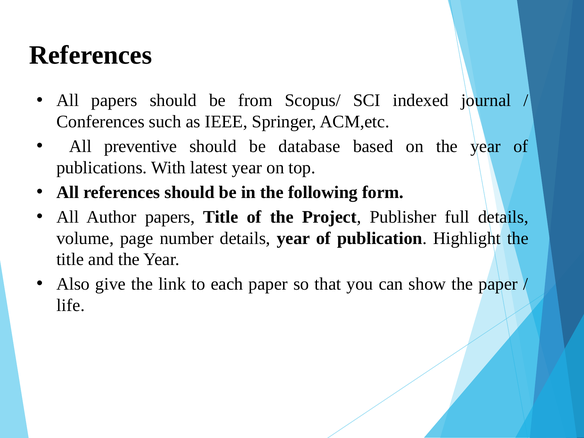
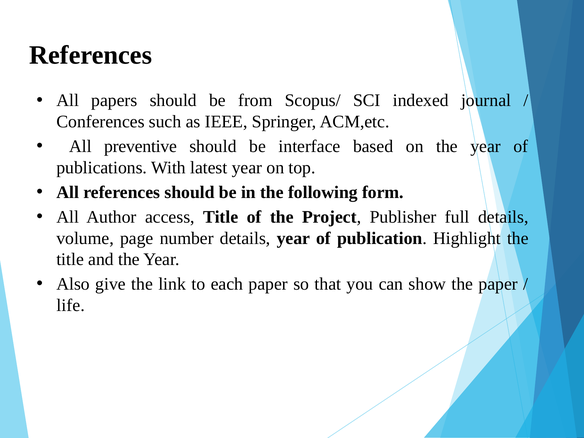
database: database -> interface
Author papers: papers -> access
